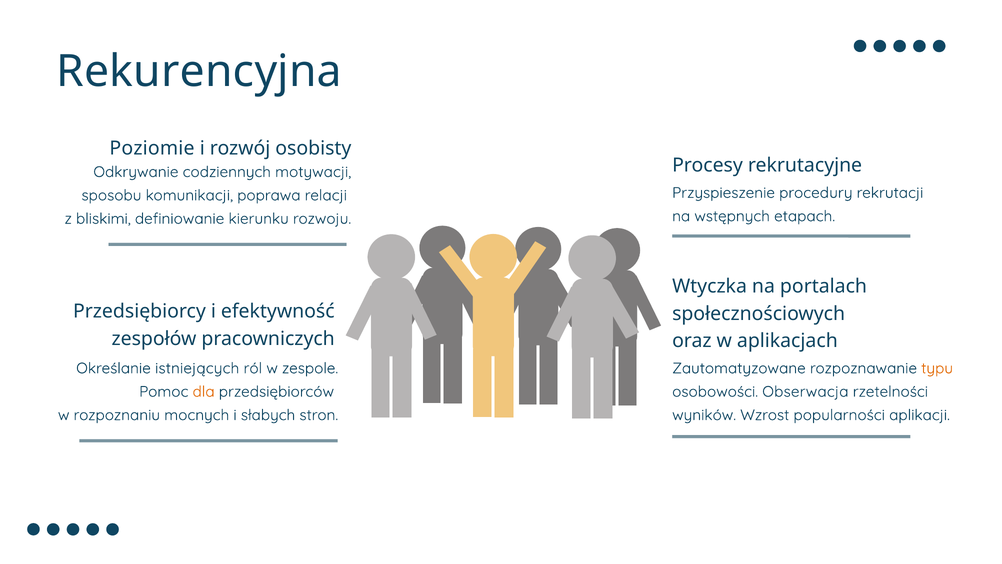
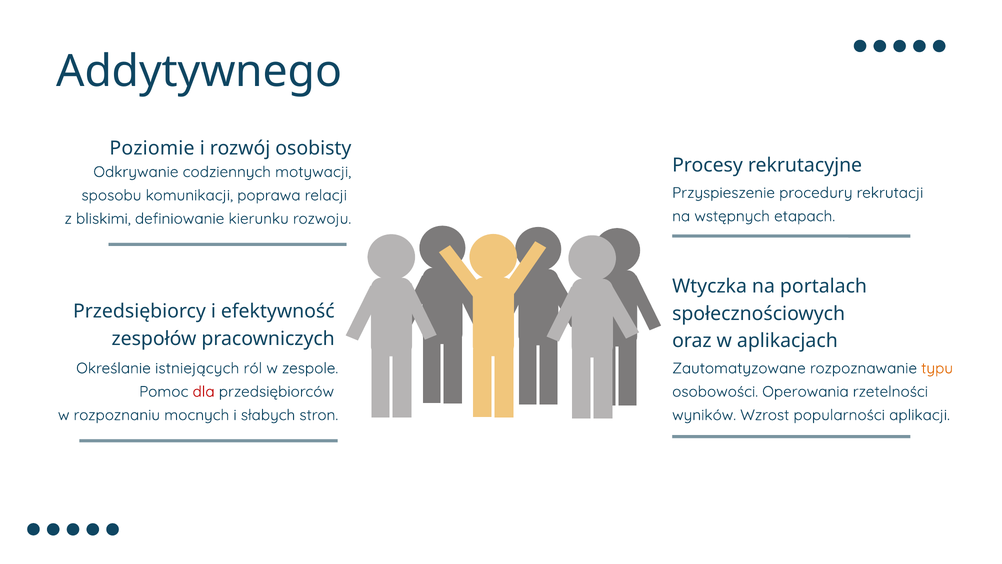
Rekurencyjna: Rekurencyjna -> Addytywnego
dla colour: orange -> red
Obserwacja: Obserwacja -> Operowania
